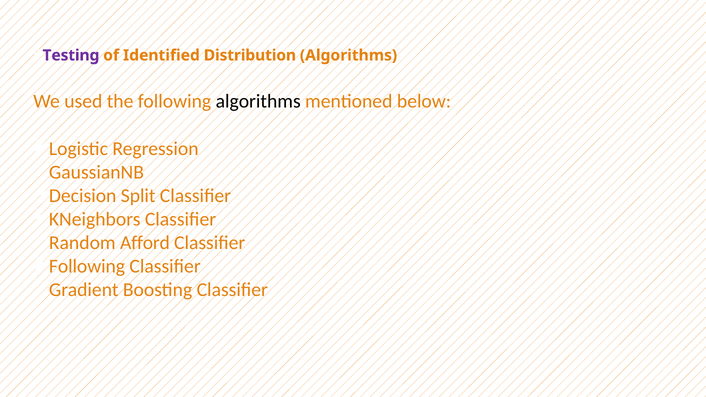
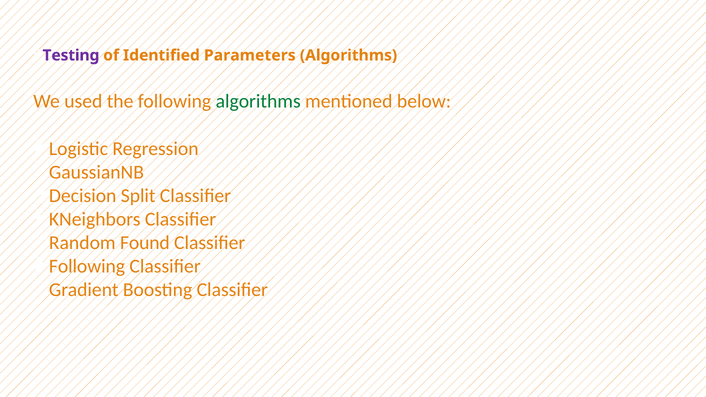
Distribution: Distribution -> Parameters
algorithms at (258, 102) colour: black -> green
Afford: Afford -> Found
